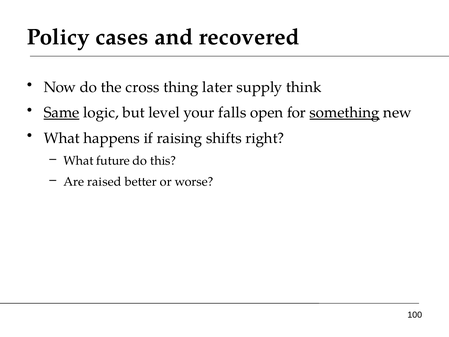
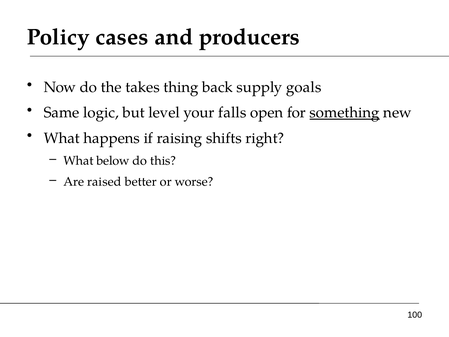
recovered: recovered -> producers
cross: cross -> takes
later: later -> back
think: think -> goals
Same underline: present -> none
future: future -> below
